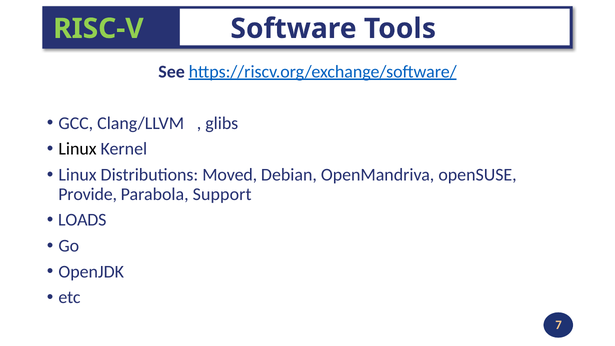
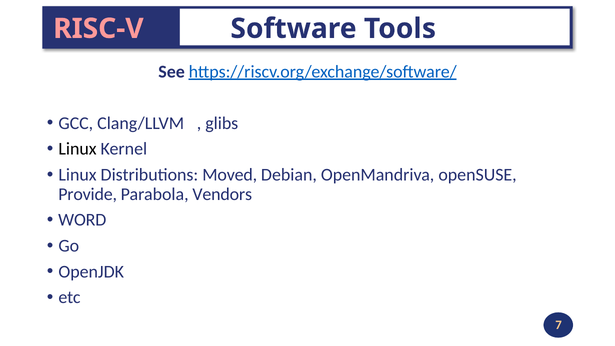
RISC-V colour: light green -> pink
Support: Support -> Vendors
LOADS: LOADS -> WORD
